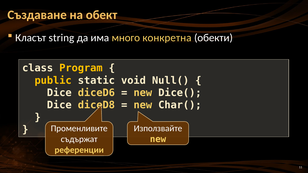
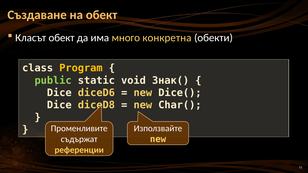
Класът string: string -> обект
public colour: yellow -> light green
Null(: Null( -> Знак(
